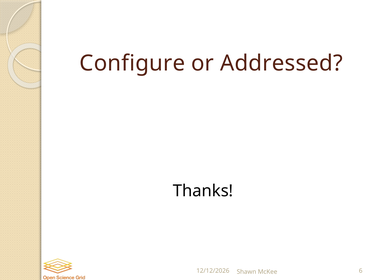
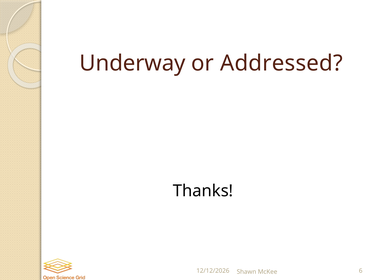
Configure: Configure -> Underway
